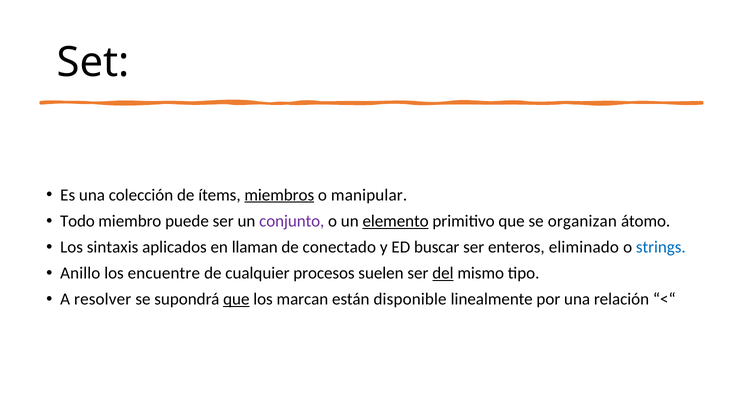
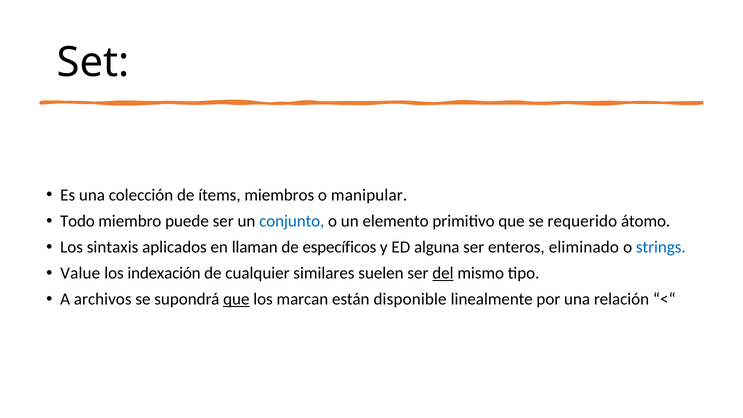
miembros underline: present -> none
conjunto colour: purple -> blue
elemento underline: present -> none
organizan: organizan -> requerido
conectado: conectado -> específicos
buscar: buscar -> alguna
Anillo: Anillo -> Value
encuentre: encuentre -> indexación
procesos: procesos -> similares
resolver: resolver -> archivos
